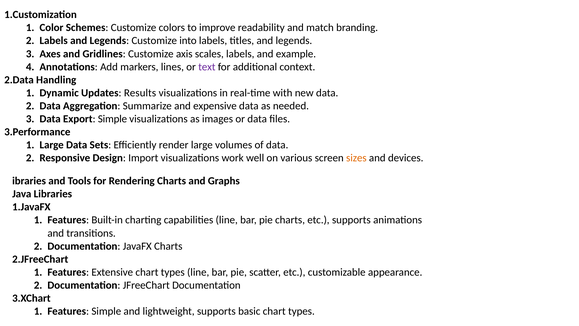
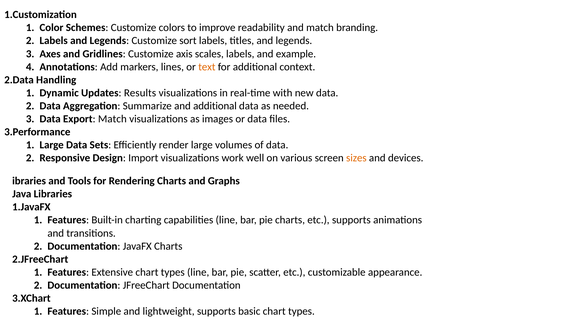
into: into -> sort
text colour: purple -> orange
and expensive: expensive -> additional
Export Simple: Simple -> Match
